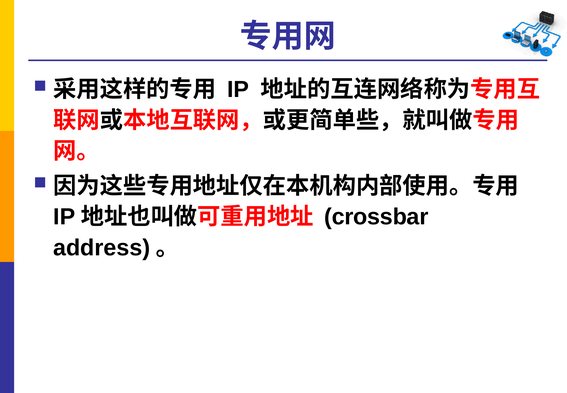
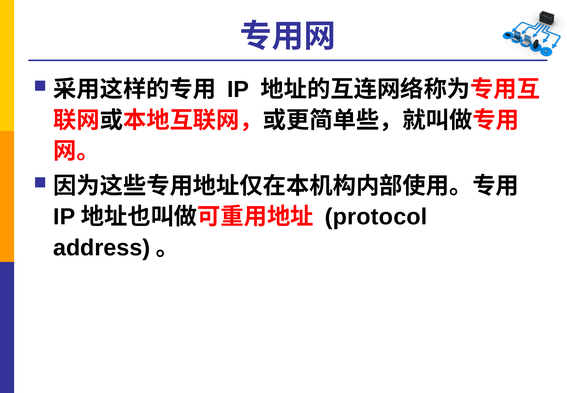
crossbar: crossbar -> protocol
